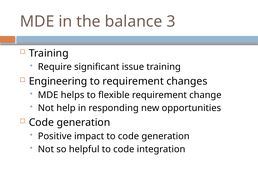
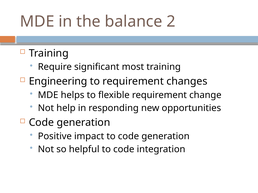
3: 3 -> 2
issue: issue -> most
